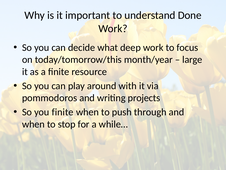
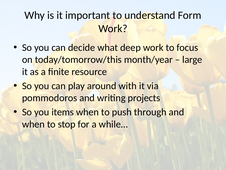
Done: Done -> Form
you finite: finite -> items
